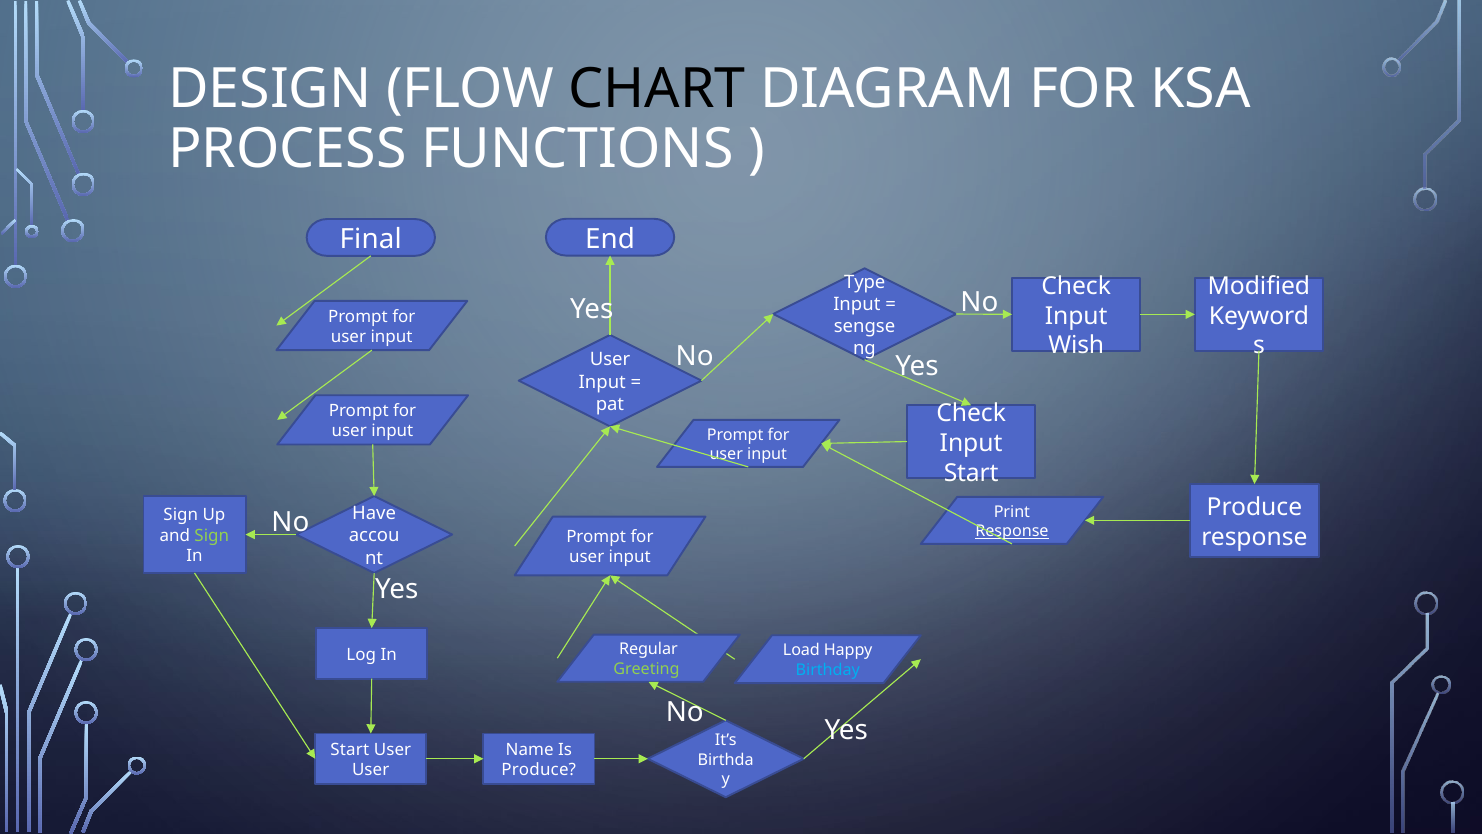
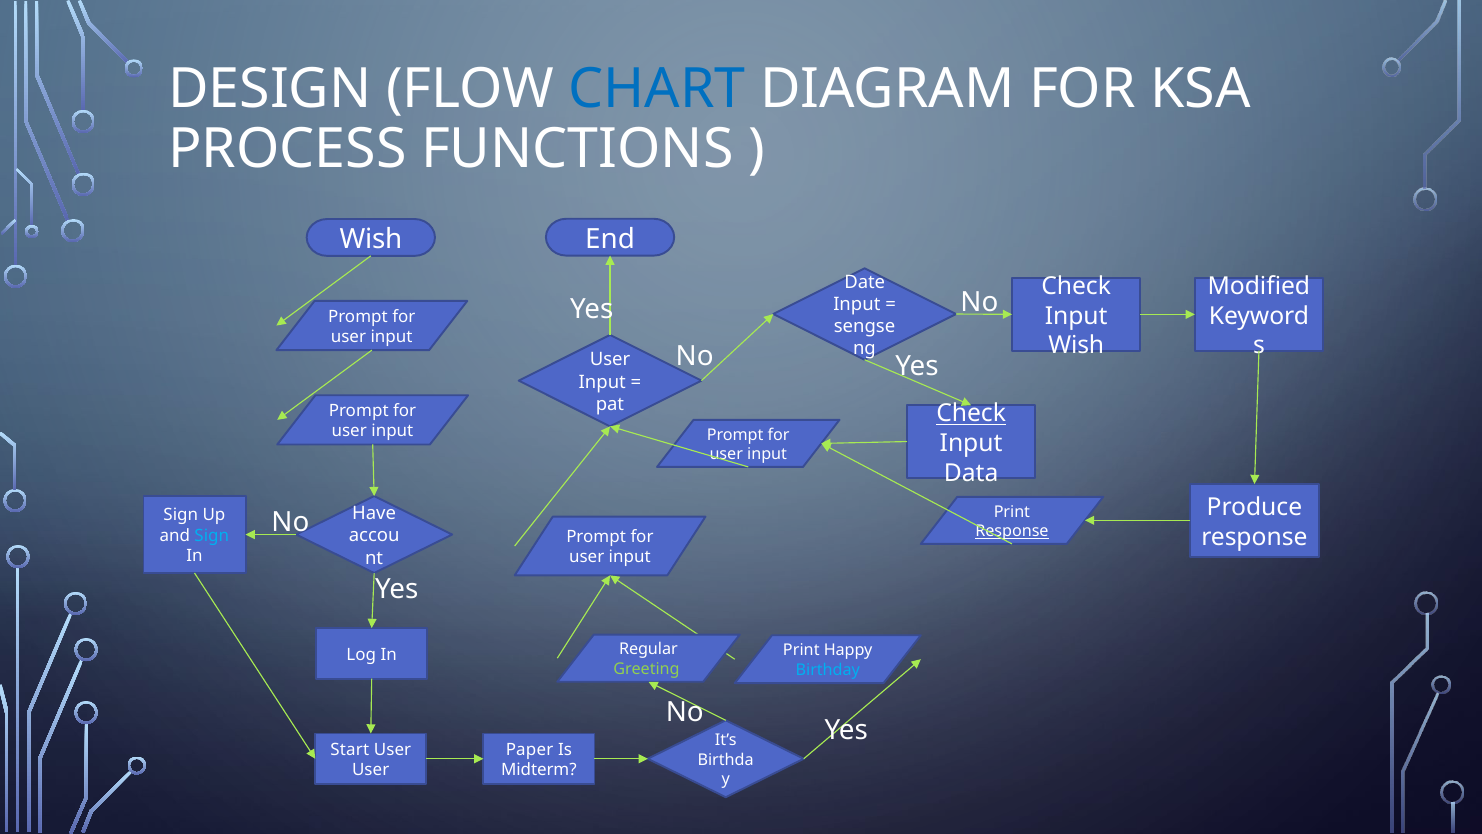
CHART colour: black -> blue
Final at (371, 239): Final -> Wish
Type: Type -> Date
Check at (971, 413) underline: none -> present
Start at (971, 473): Start -> Data
Sign at (212, 535) colour: light green -> light blue
Load at (801, 650): Load -> Print
Name: Name -> Paper
Produce at (539, 770): Produce -> Midterm
